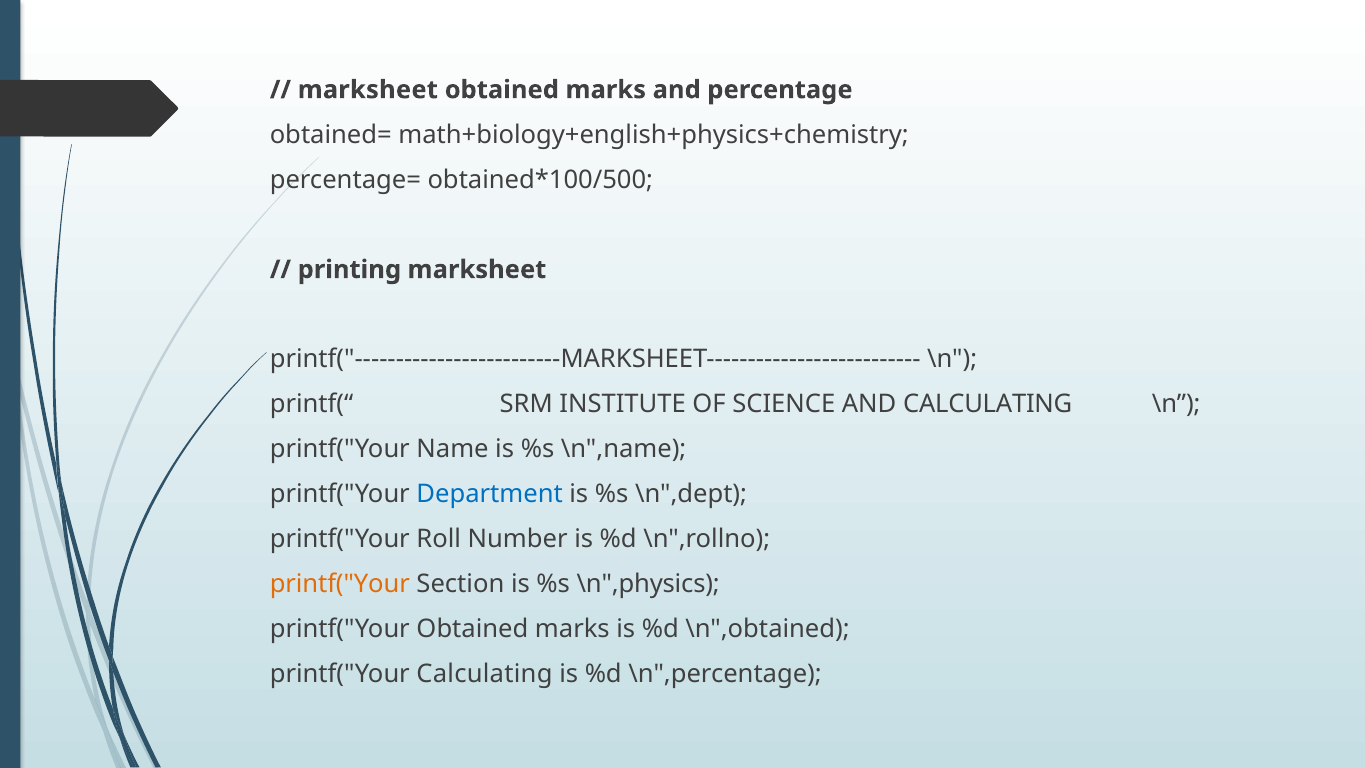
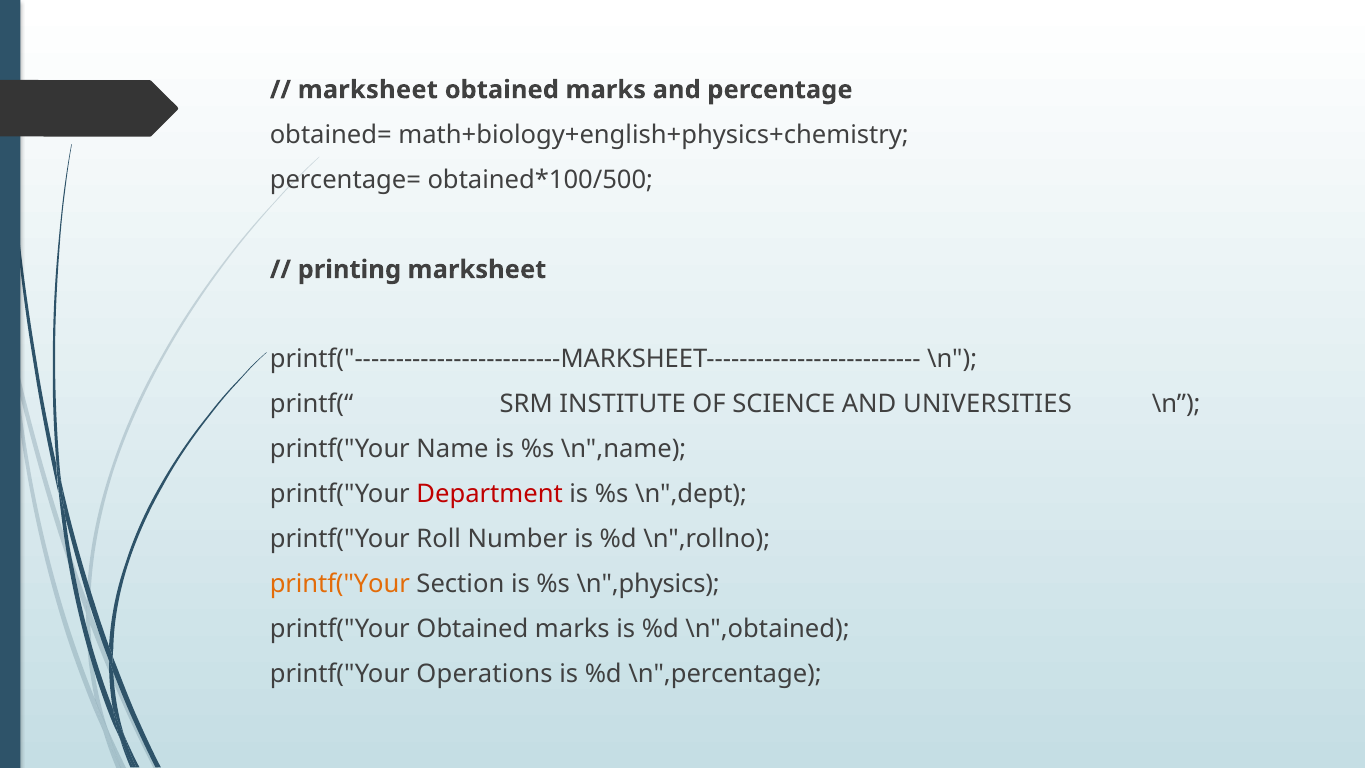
AND CALCULATING: CALCULATING -> UNIVERSITIES
Department colour: blue -> red
printf("Your Calculating: Calculating -> Operations
